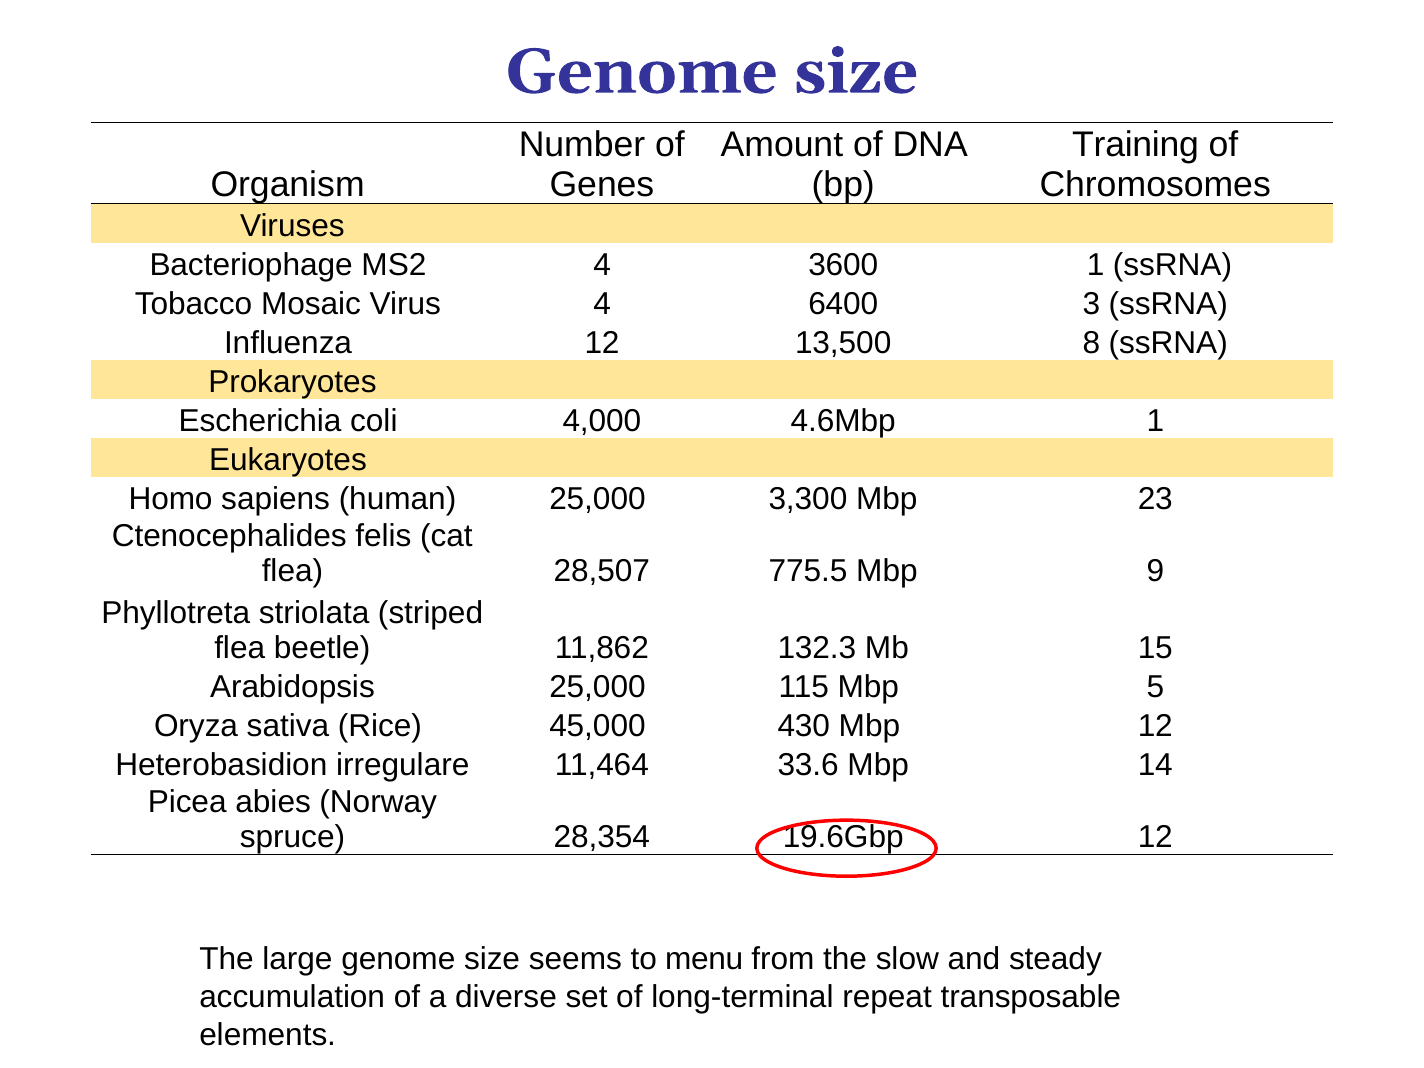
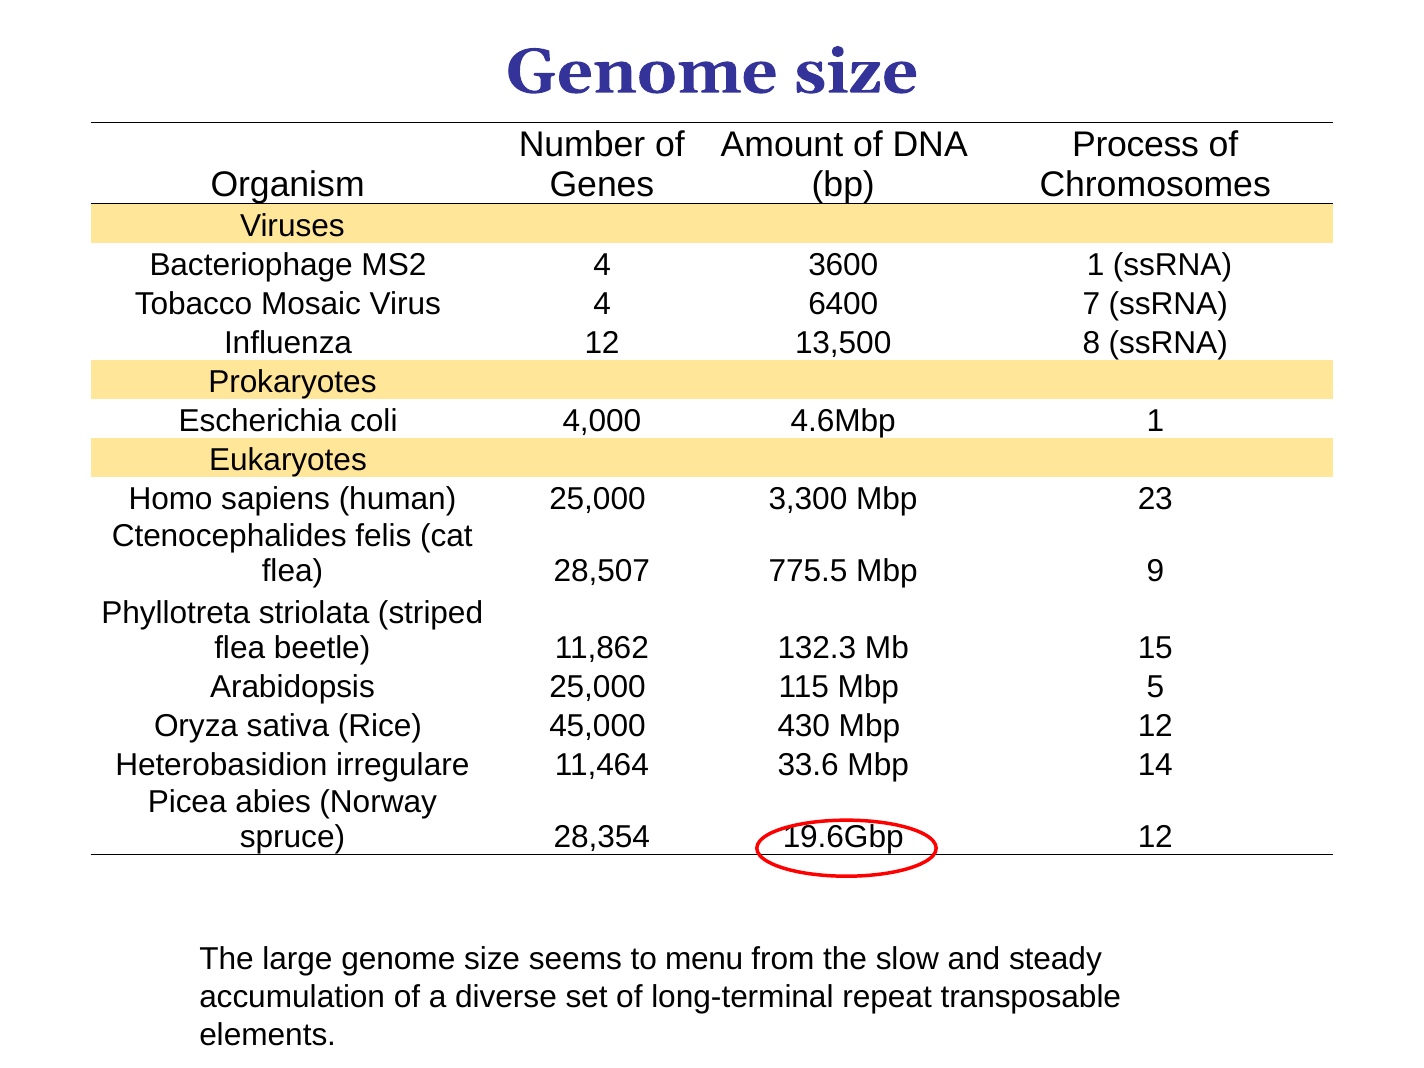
Training: Training -> Process
3: 3 -> 7
